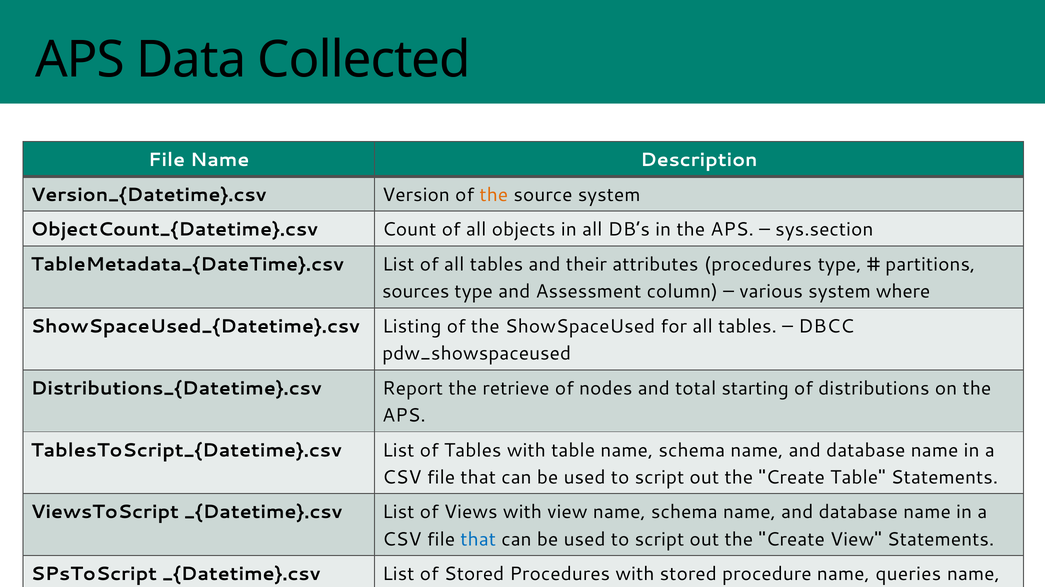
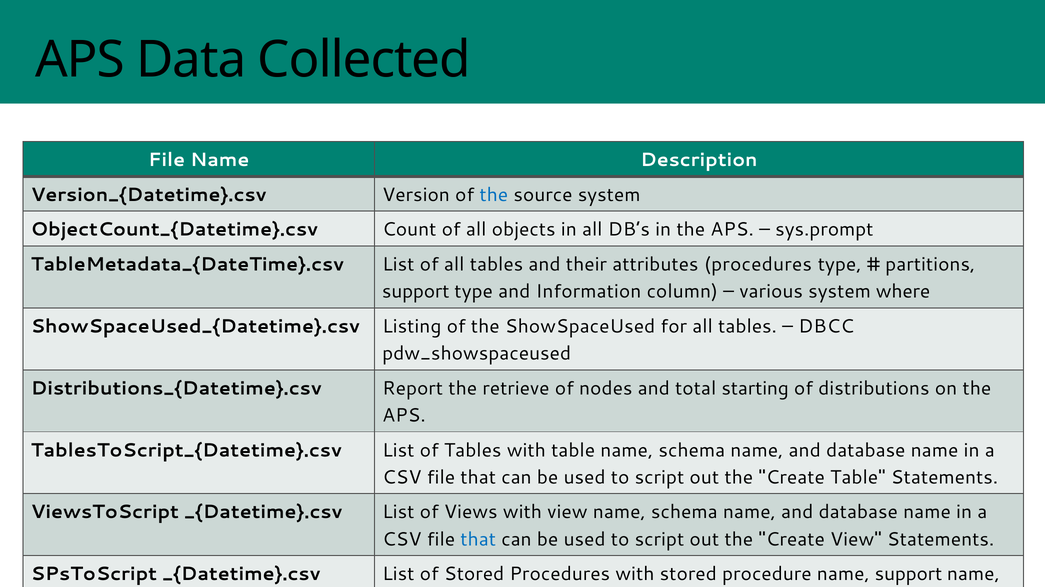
the at (494, 195) colour: orange -> blue
sys.section: sys.section -> sys.prompt
sources at (416, 292): sources -> support
Assessment: Assessment -> Information
name queries: queries -> support
